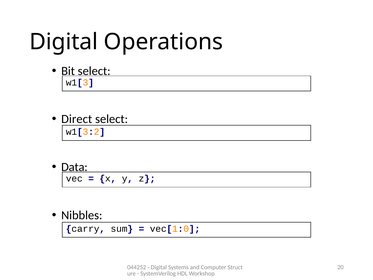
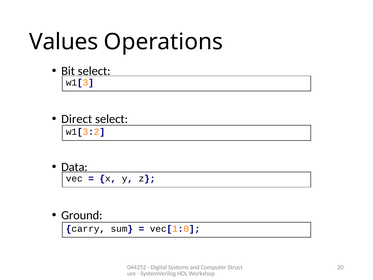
Digital at (64, 42): Digital -> Values
Nibbles: Nibbles -> Ground
